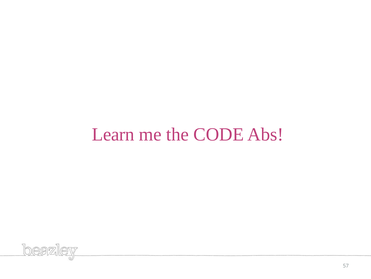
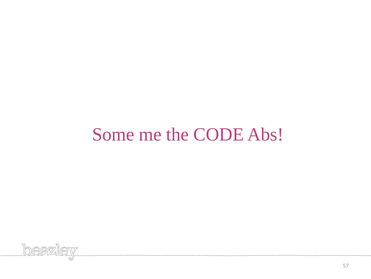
Learn: Learn -> Some
